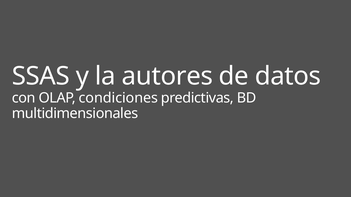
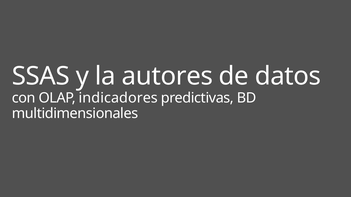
condiciones: condiciones -> indicadores
